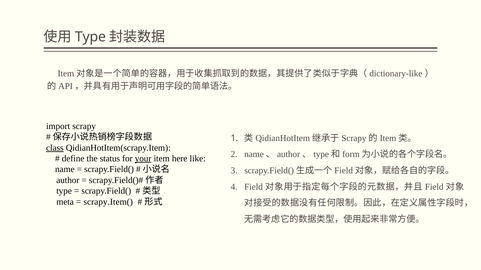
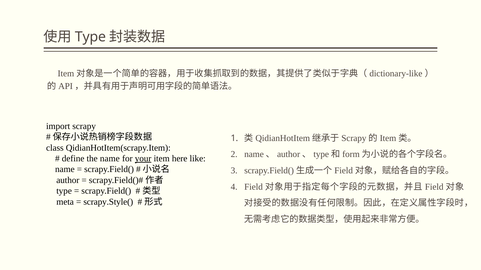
class underline: present -> none
the status: status -> name
scrapy.Item(: scrapy.Item( -> scrapy.Style(
